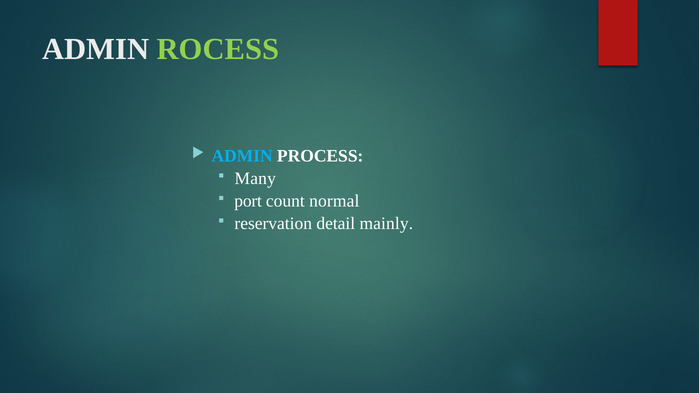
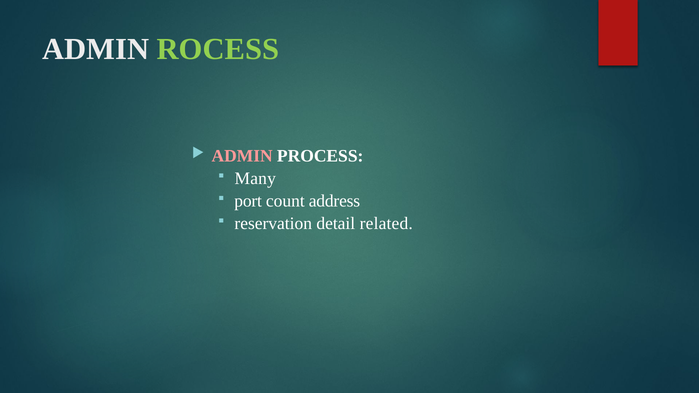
ADMIN at (242, 156) colour: light blue -> pink
normal: normal -> address
mainly: mainly -> related
